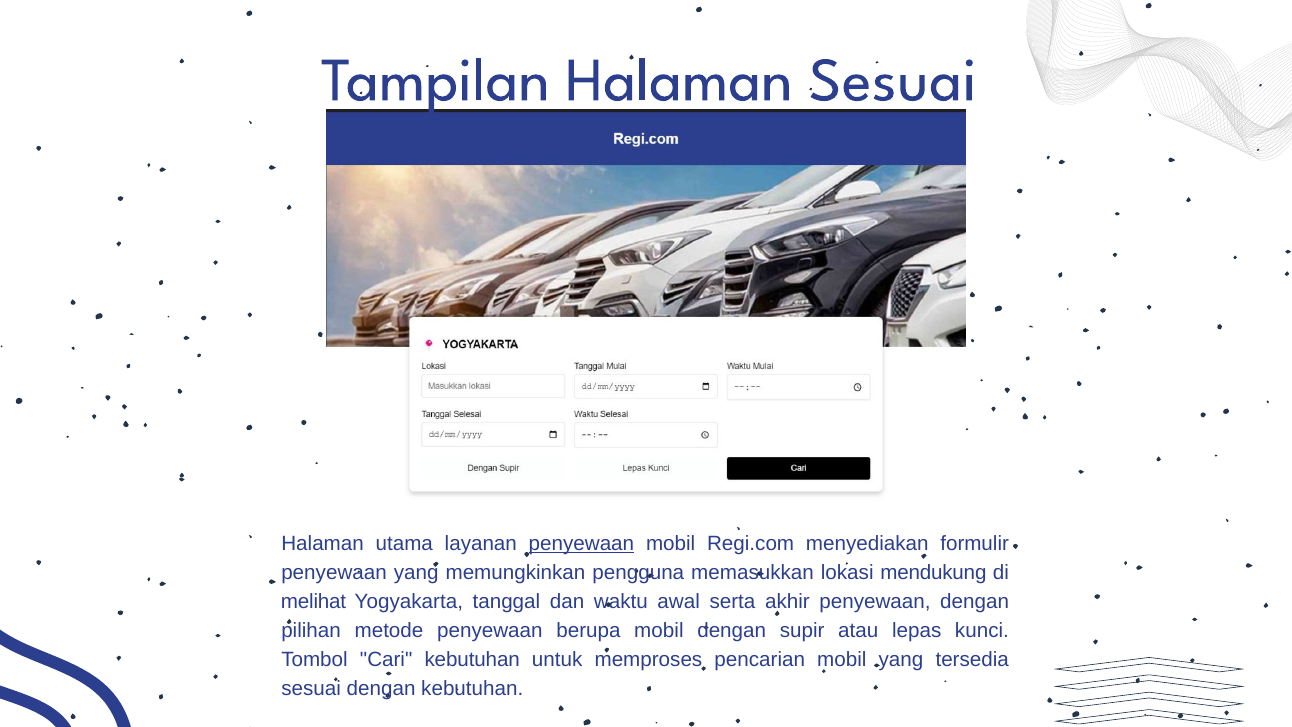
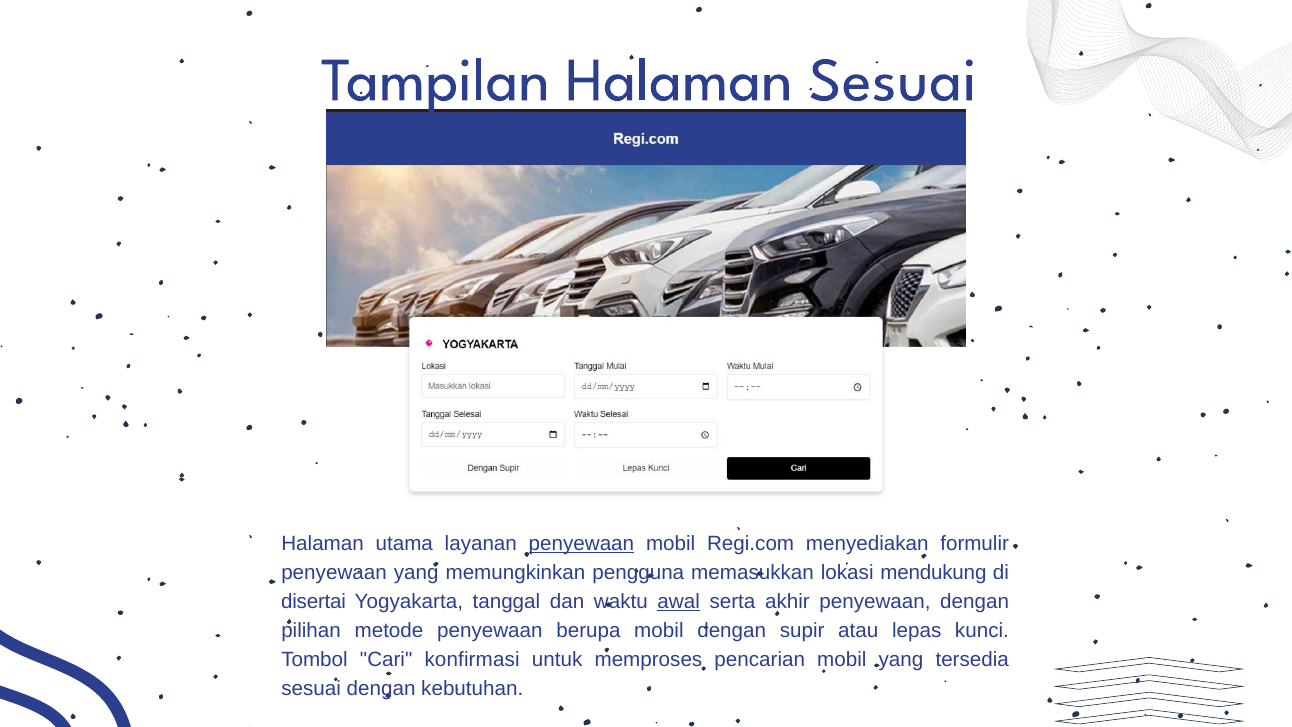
melihat: melihat -> disertai
awal underline: none -> present
Cari kebutuhan: kebutuhan -> konfirmasi
